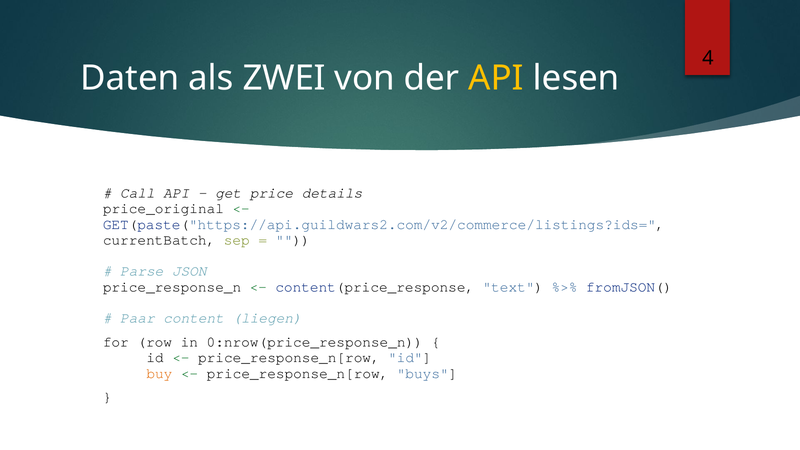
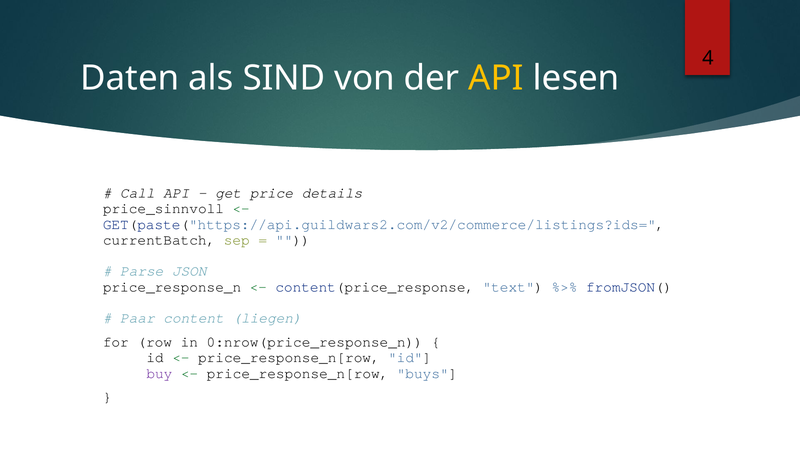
ZWEI: ZWEI -> SIND
price_original: price_original -> price_sinnvoll
buy colour: orange -> purple
